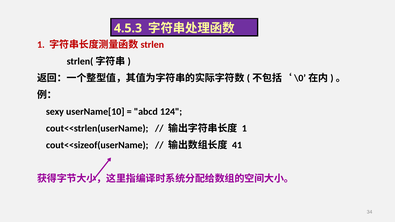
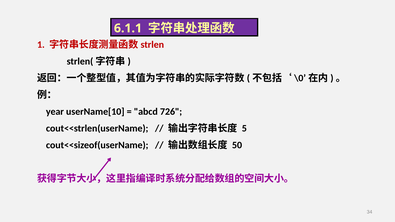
4.5.3: 4.5.3 -> 6.1.1
sexy: sexy -> year
124: 124 -> 726
1 at (244, 129): 1 -> 5
41: 41 -> 50
